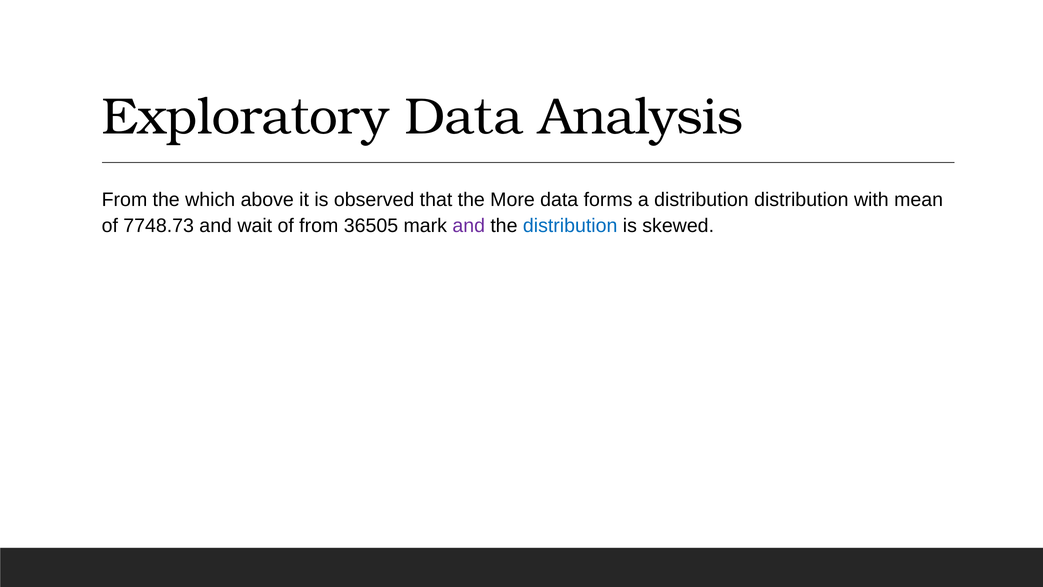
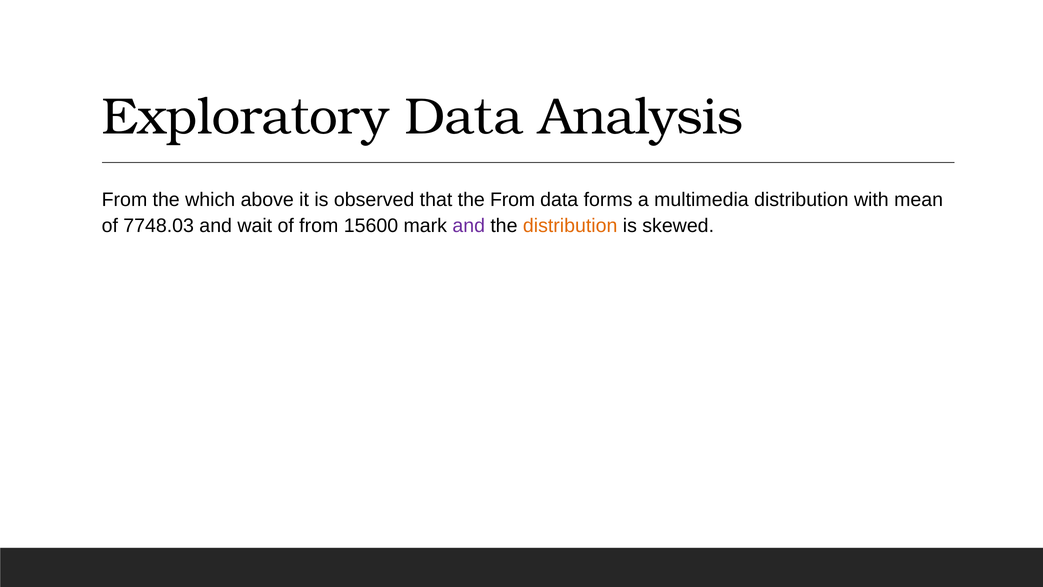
the More: More -> From
a distribution: distribution -> multimedia
7748.73: 7748.73 -> 7748.03
36505: 36505 -> 15600
distribution at (570, 226) colour: blue -> orange
